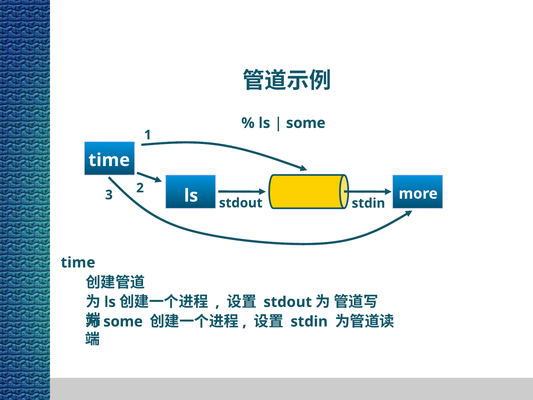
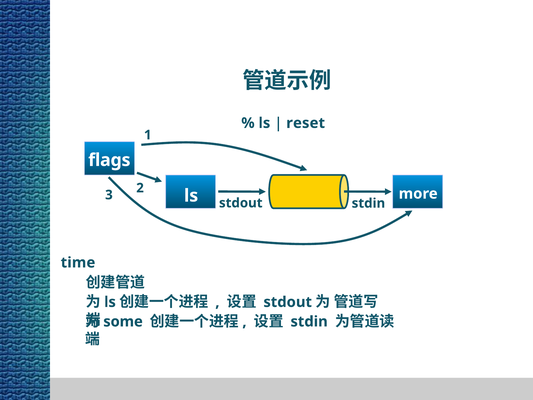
some at (306, 123): some -> reset
time at (109, 160): time -> flags
